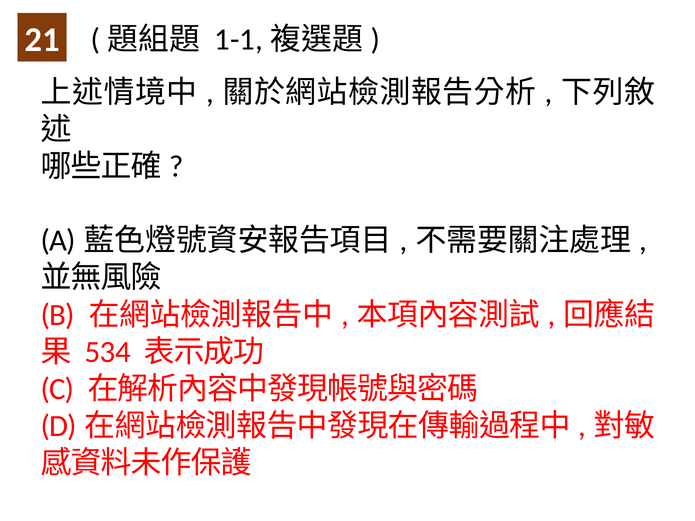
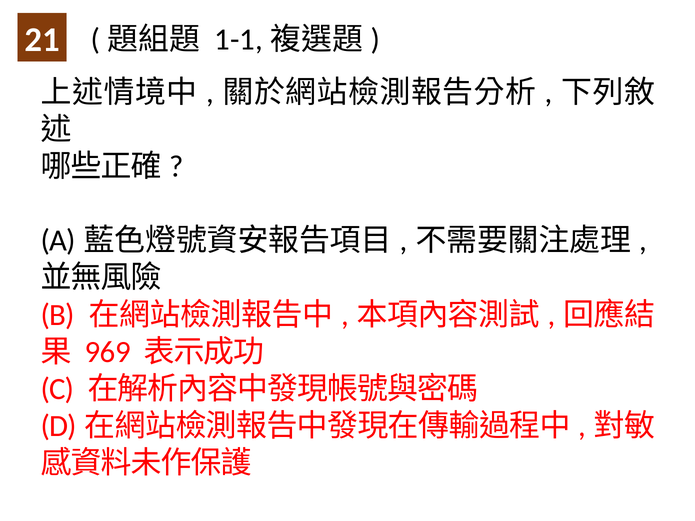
534: 534 -> 969
